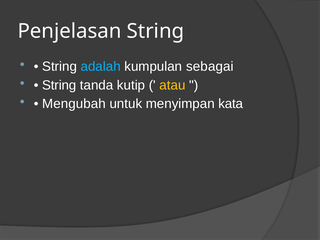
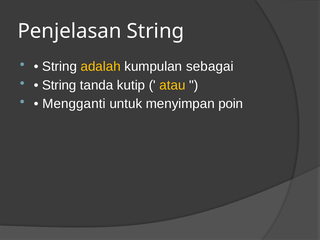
adalah colour: light blue -> yellow
Mengubah: Mengubah -> Mengganti
kata: kata -> poin
